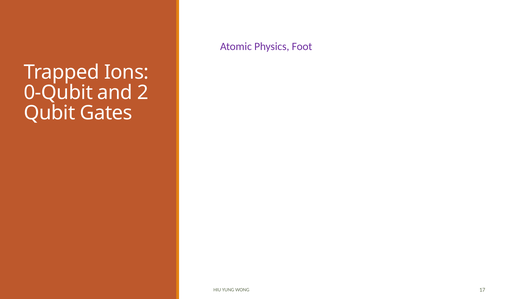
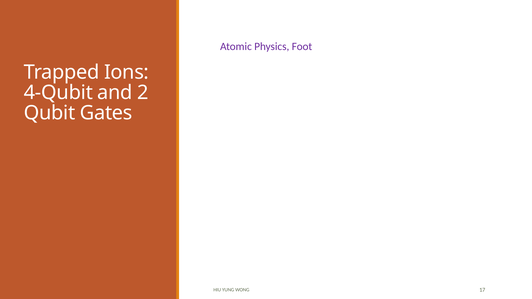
0-Qubit: 0-Qubit -> 4-Qubit
